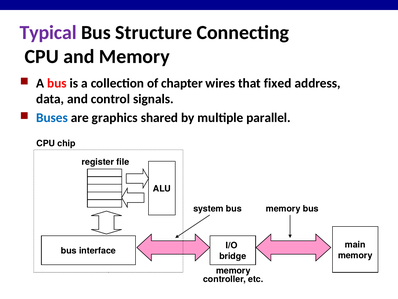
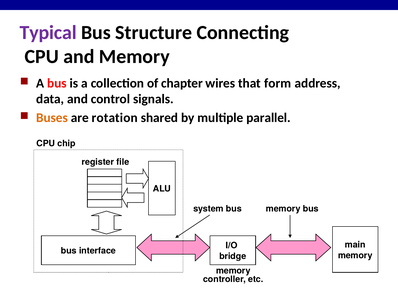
fixed: fixed -> form
Buses colour: blue -> orange
graphics: graphics -> rotation
